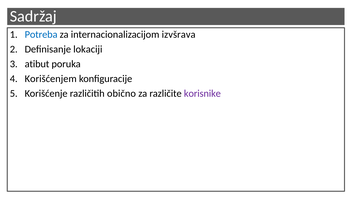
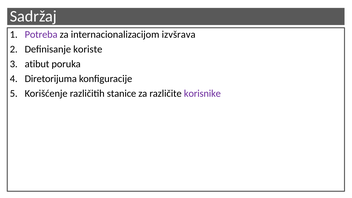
Potreba colour: blue -> purple
lokaciji: lokaciji -> koriste
Korišćenjem: Korišćenjem -> Diretorijuma
obično: obično -> stanice
